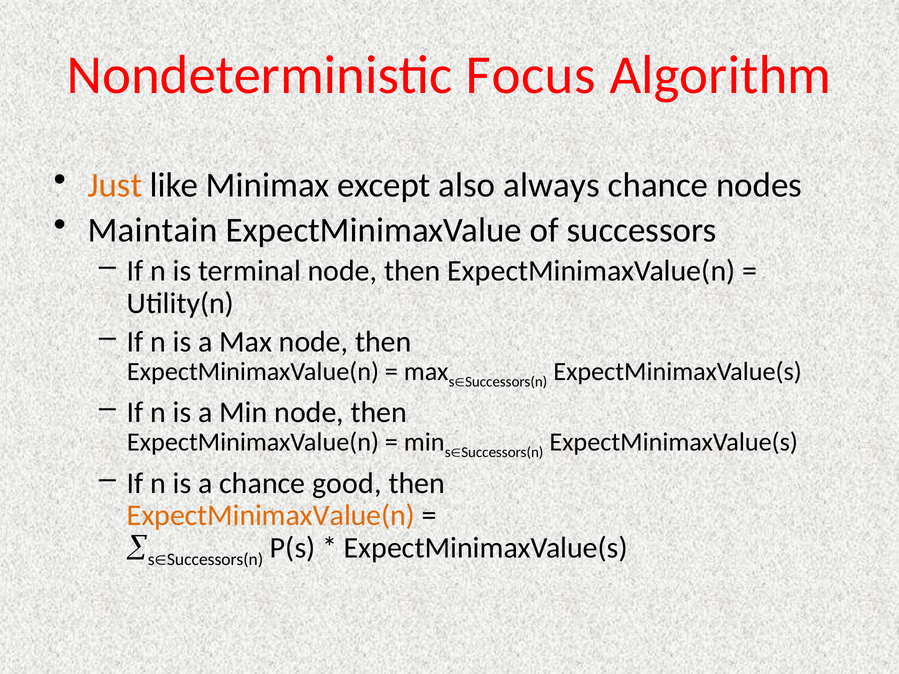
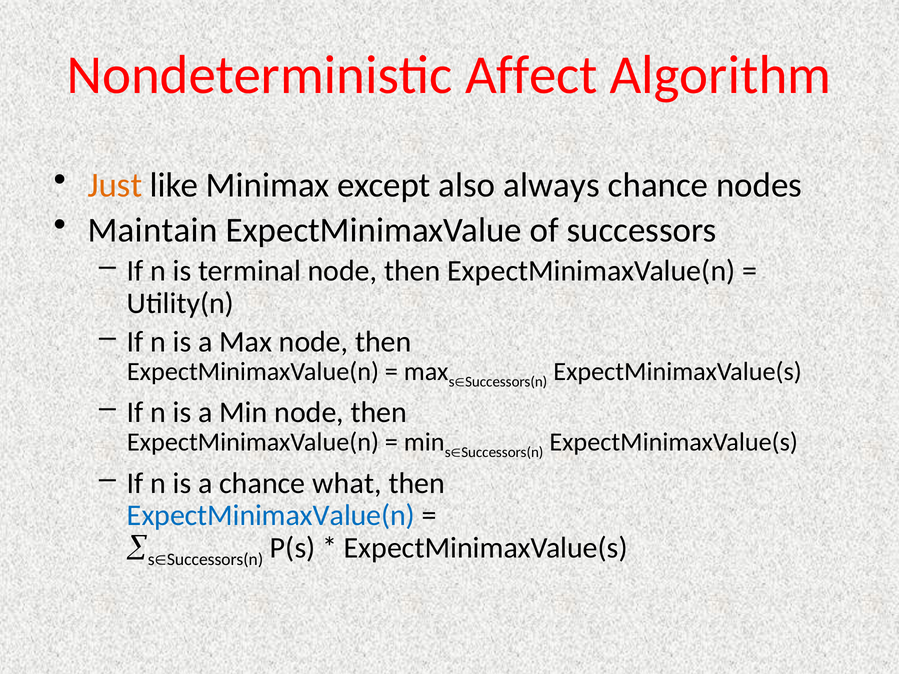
Focus: Focus -> Affect
good: good -> what
ExpectMinimaxValue(n at (271, 516) colour: orange -> blue
